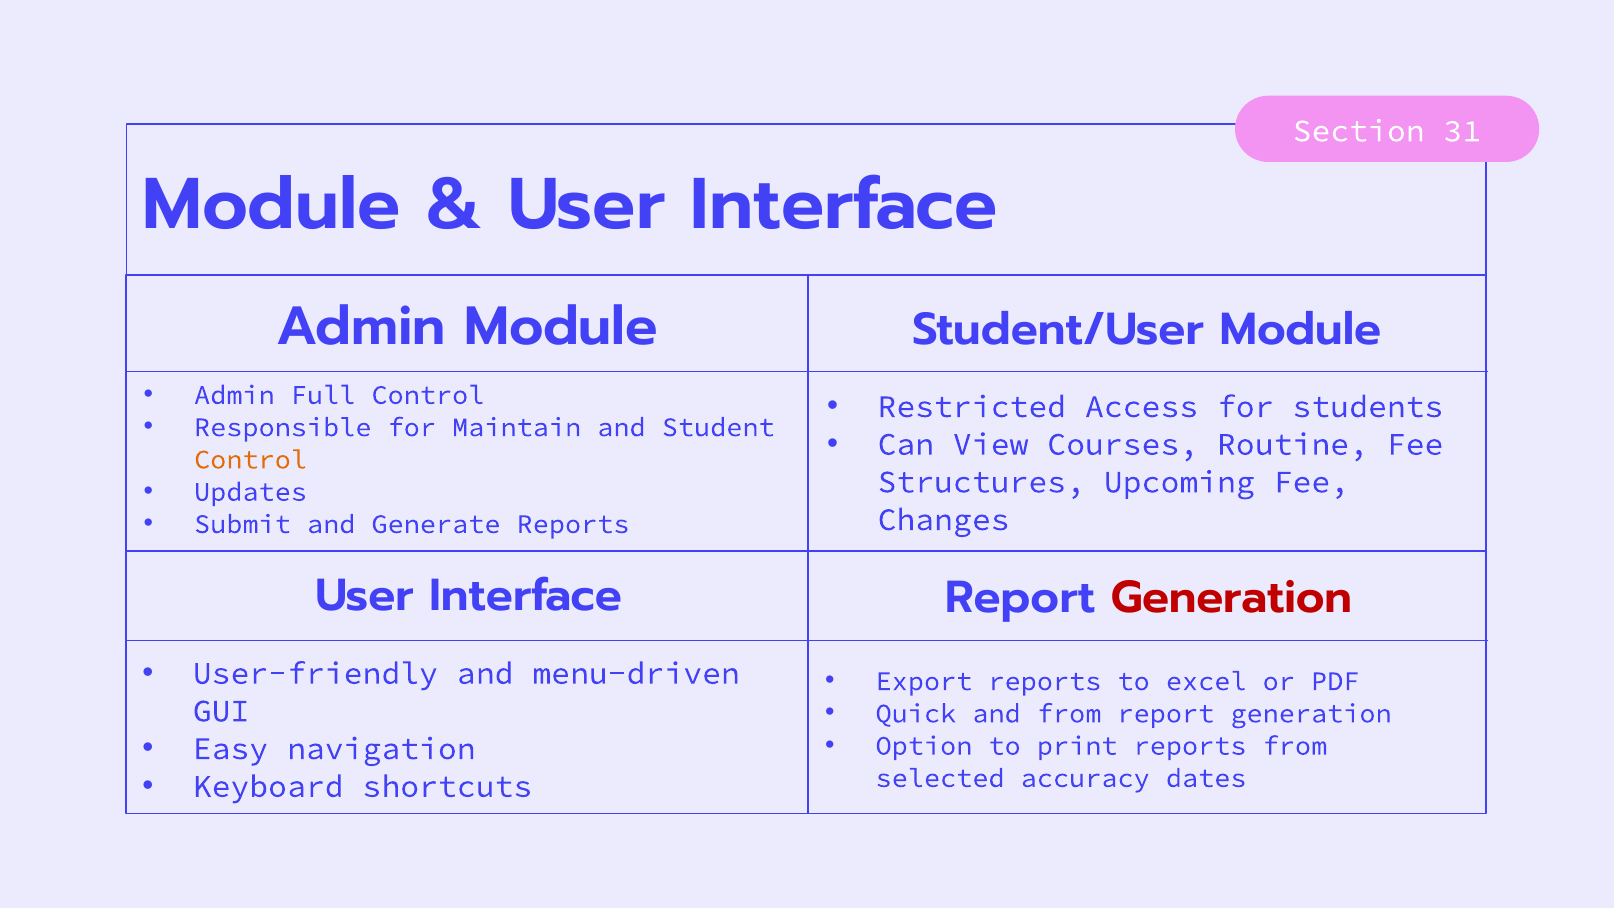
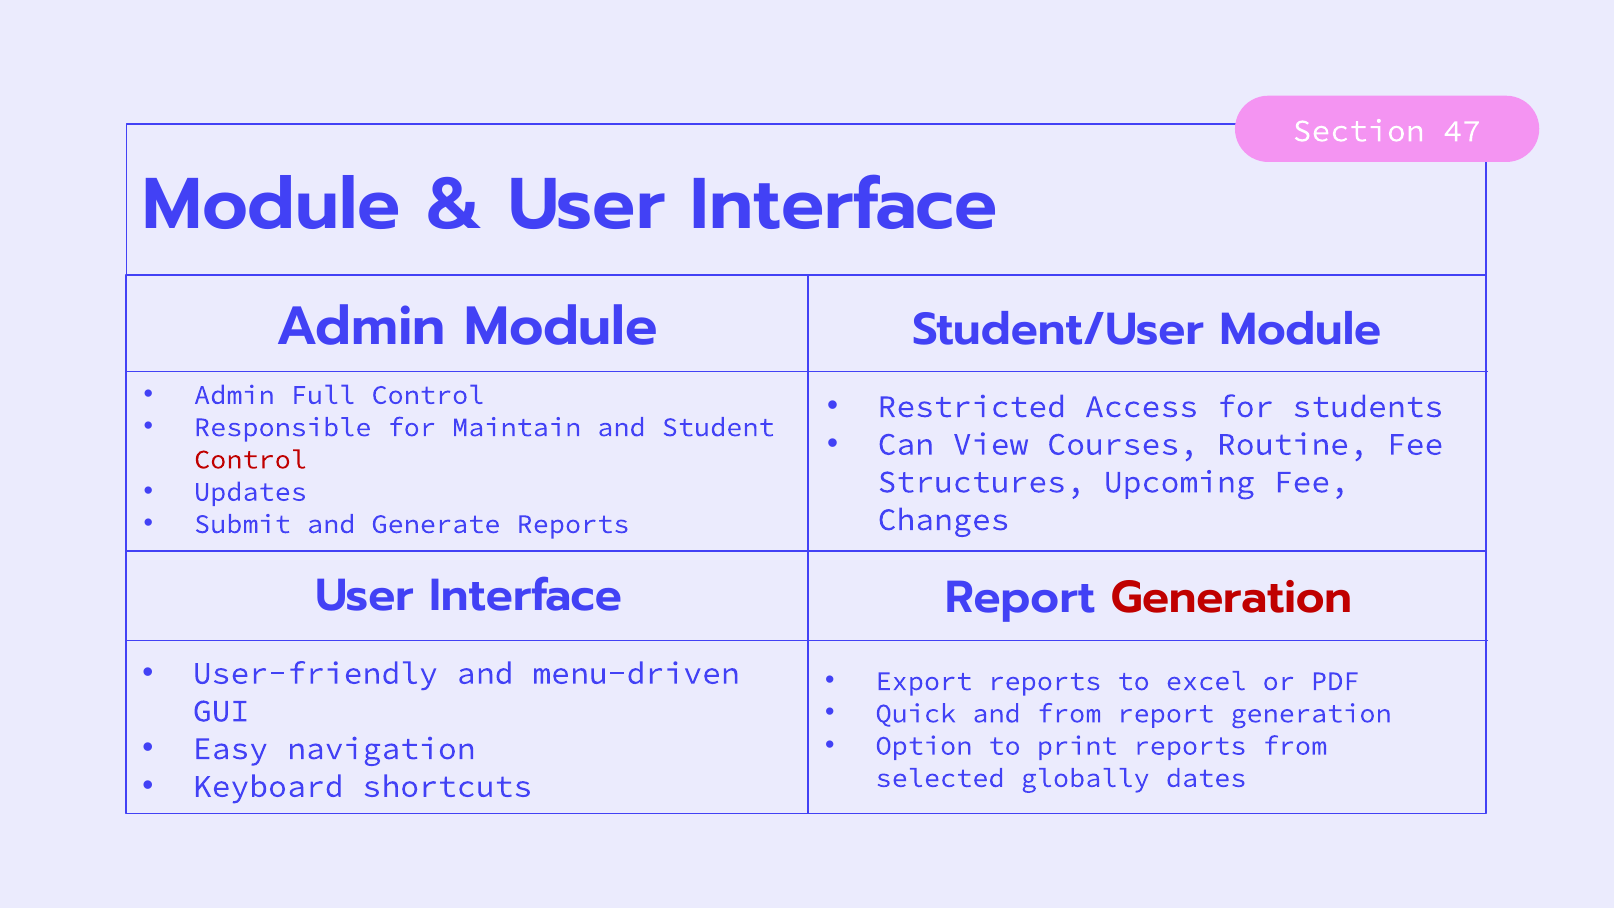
31: 31 -> 47
Control at (251, 460) colour: orange -> red
accuracy: accuracy -> globally
